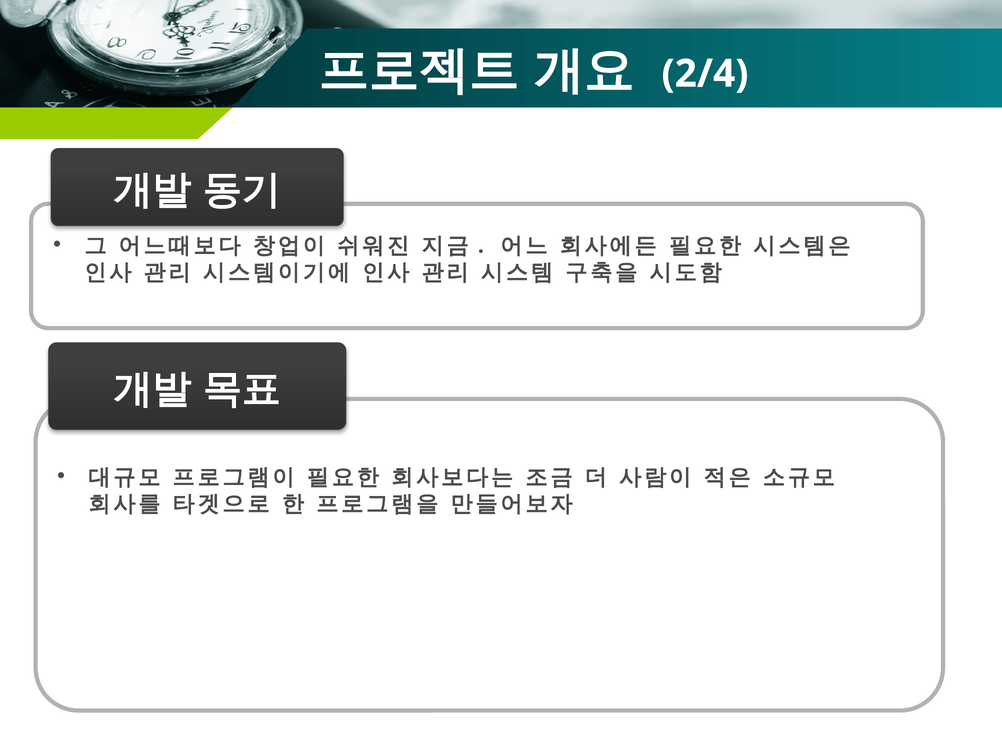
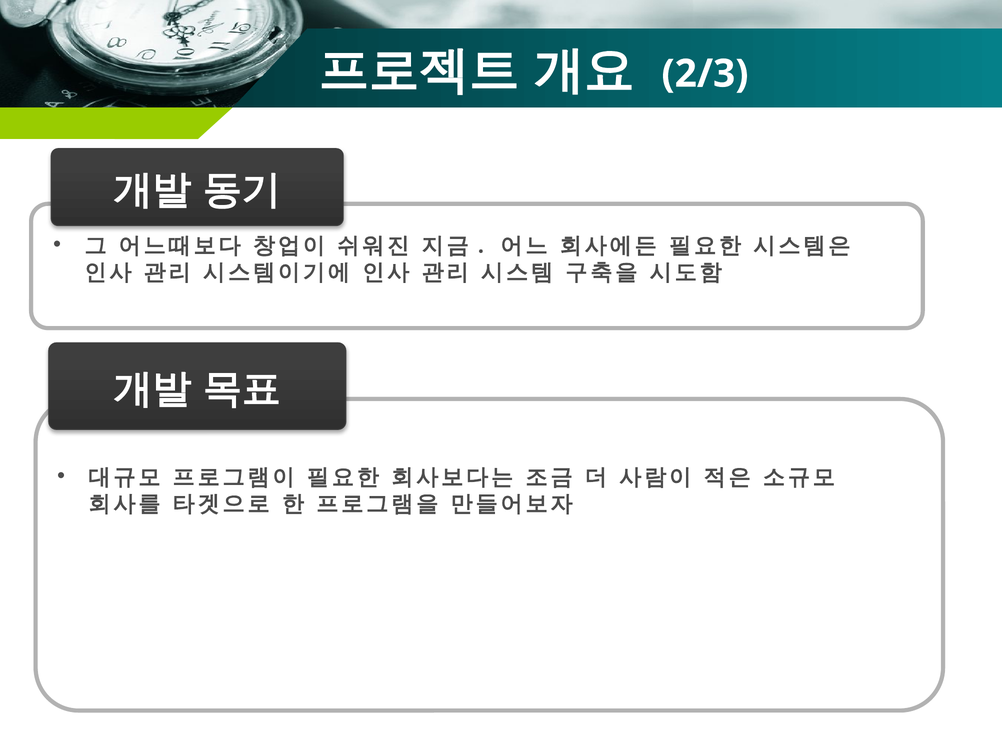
2/4: 2/4 -> 2/3
